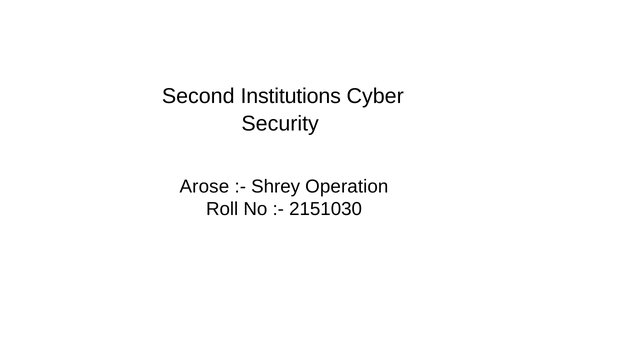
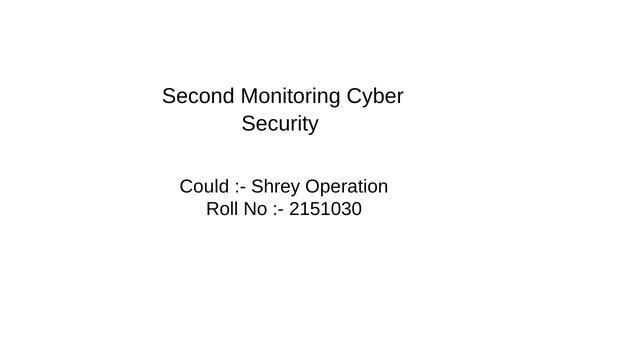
Institutions: Institutions -> Monitoring
Arose: Arose -> Could
